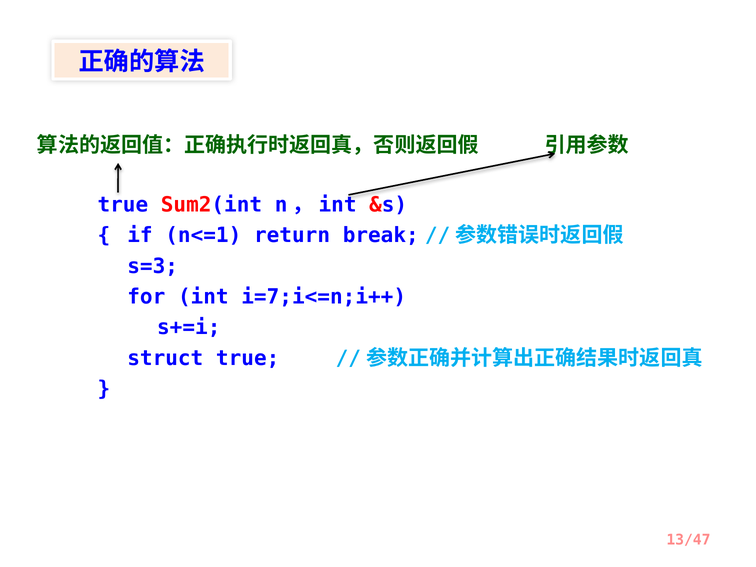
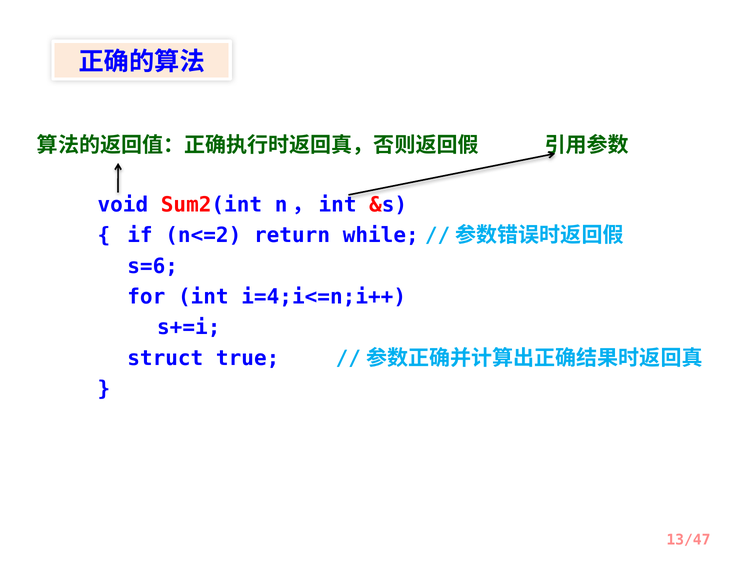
true at (123, 205): true -> void
n<=1: n<=1 -> n<=2
break: break -> while
s=3: s=3 -> s=6
i=7;i<=n;i++: i=7;i<=n;i++ -> i=4;i<=n;i++
